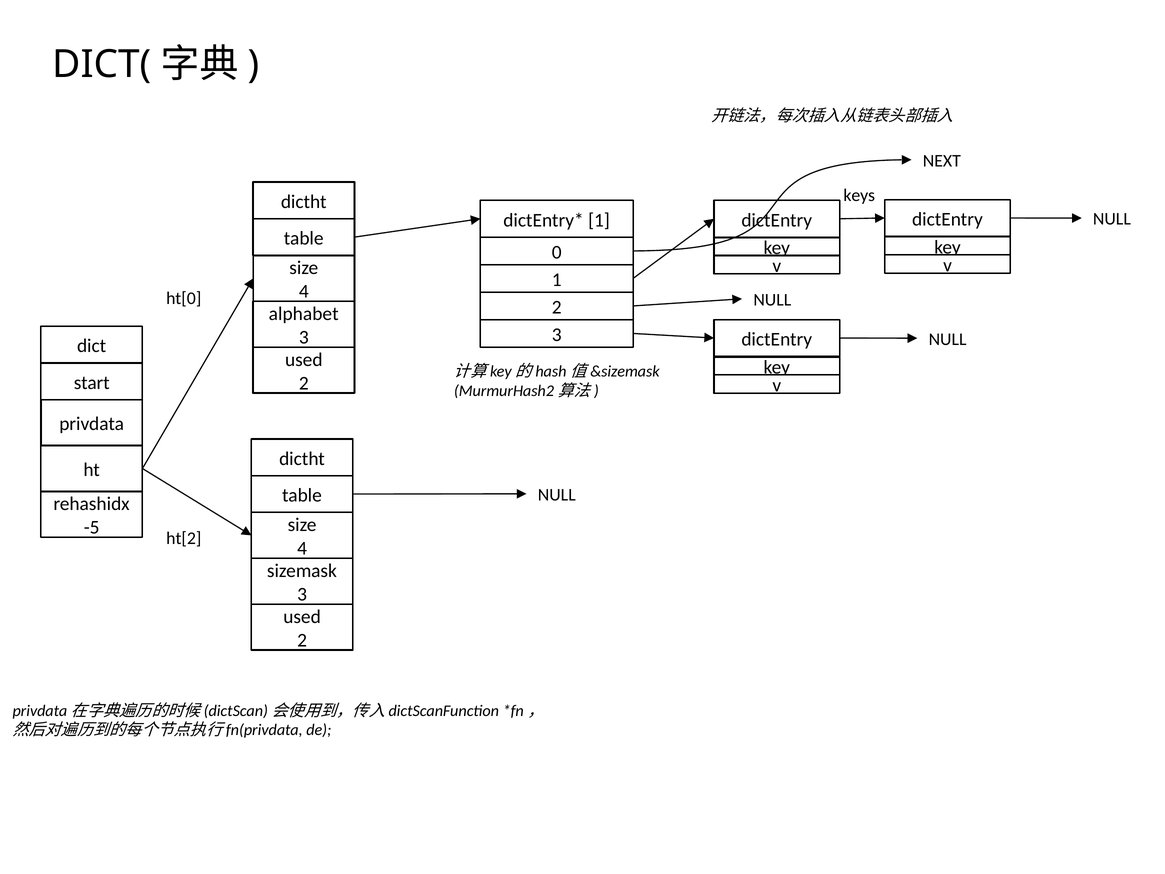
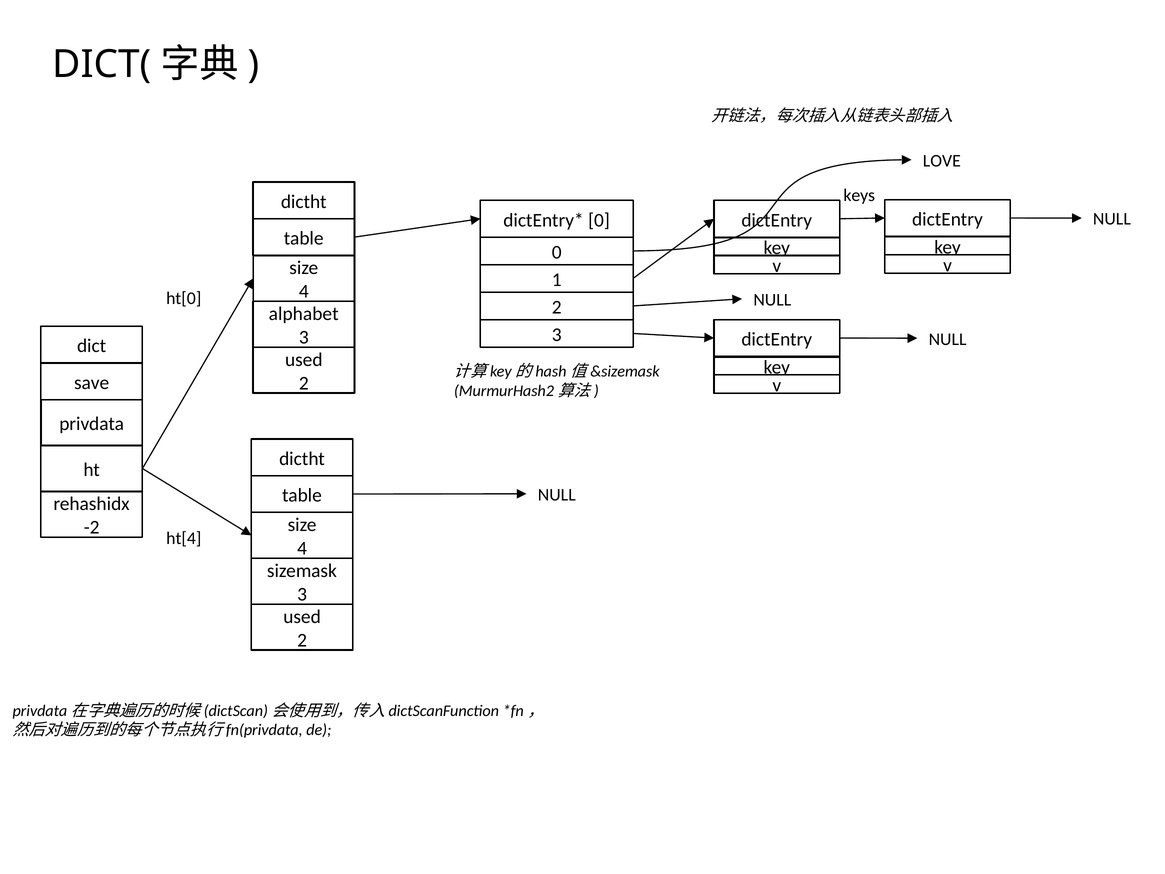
NEXT: NEXT -> LOVE
1 at (599, 220): 1 -> 0
start: start -> save
-5: -5 -> -2
ht[2: ht[2 -> ht[4
